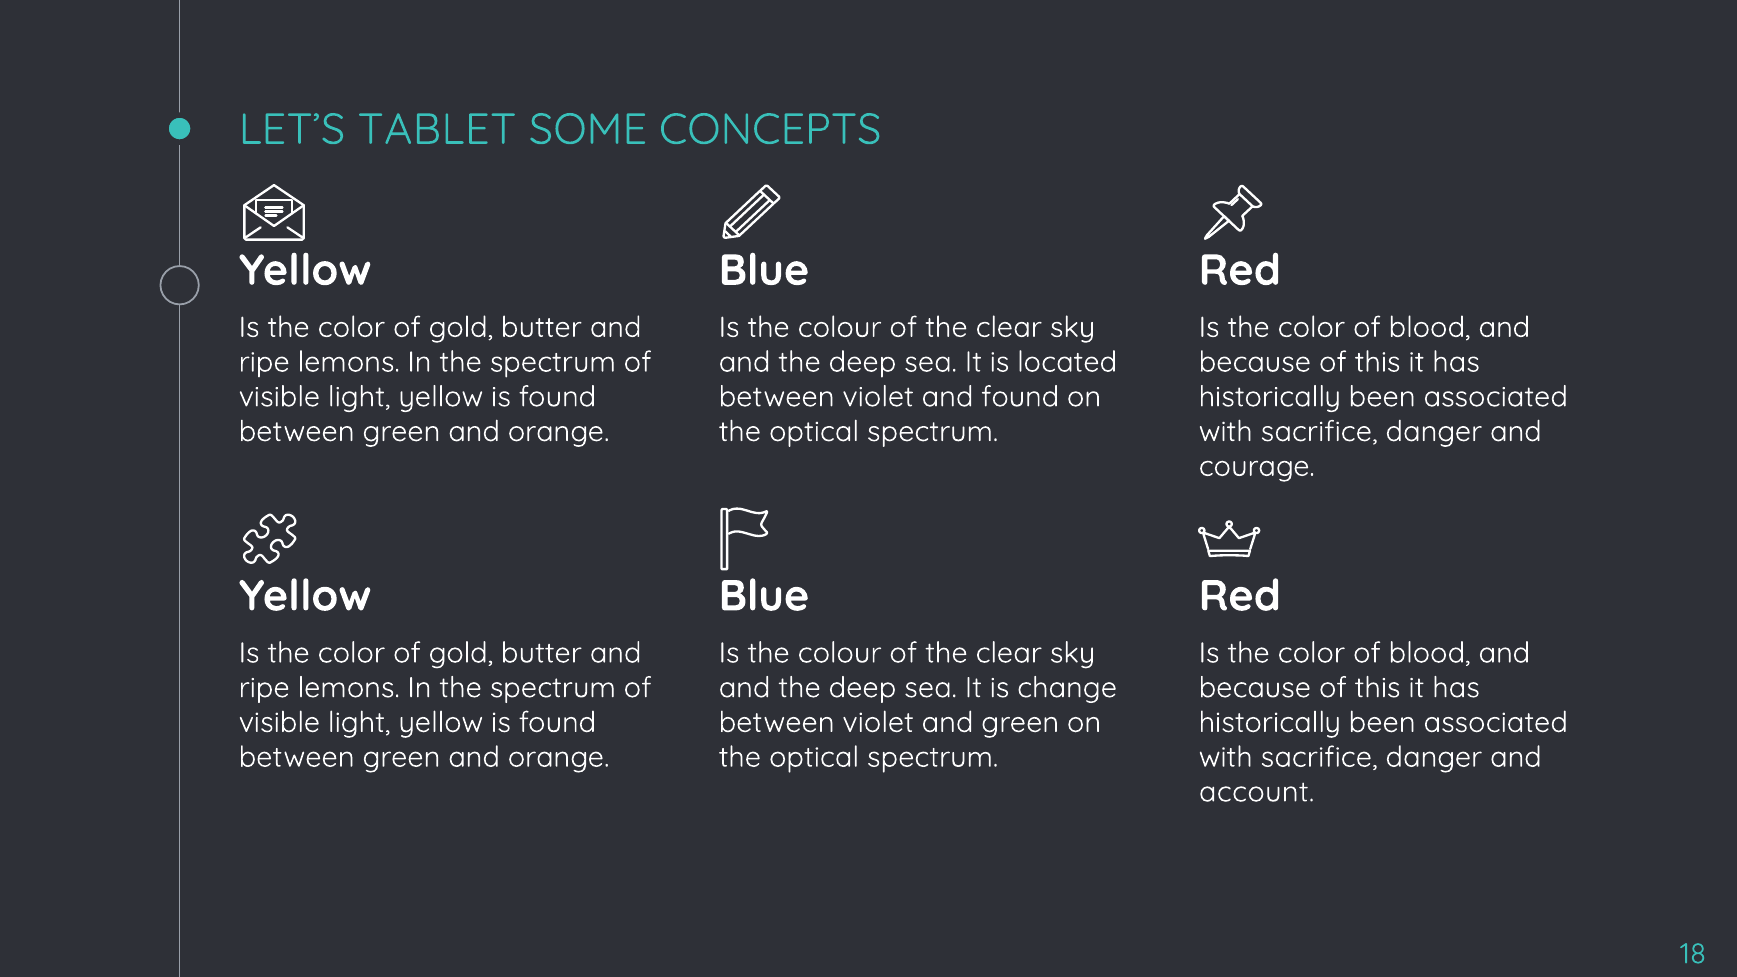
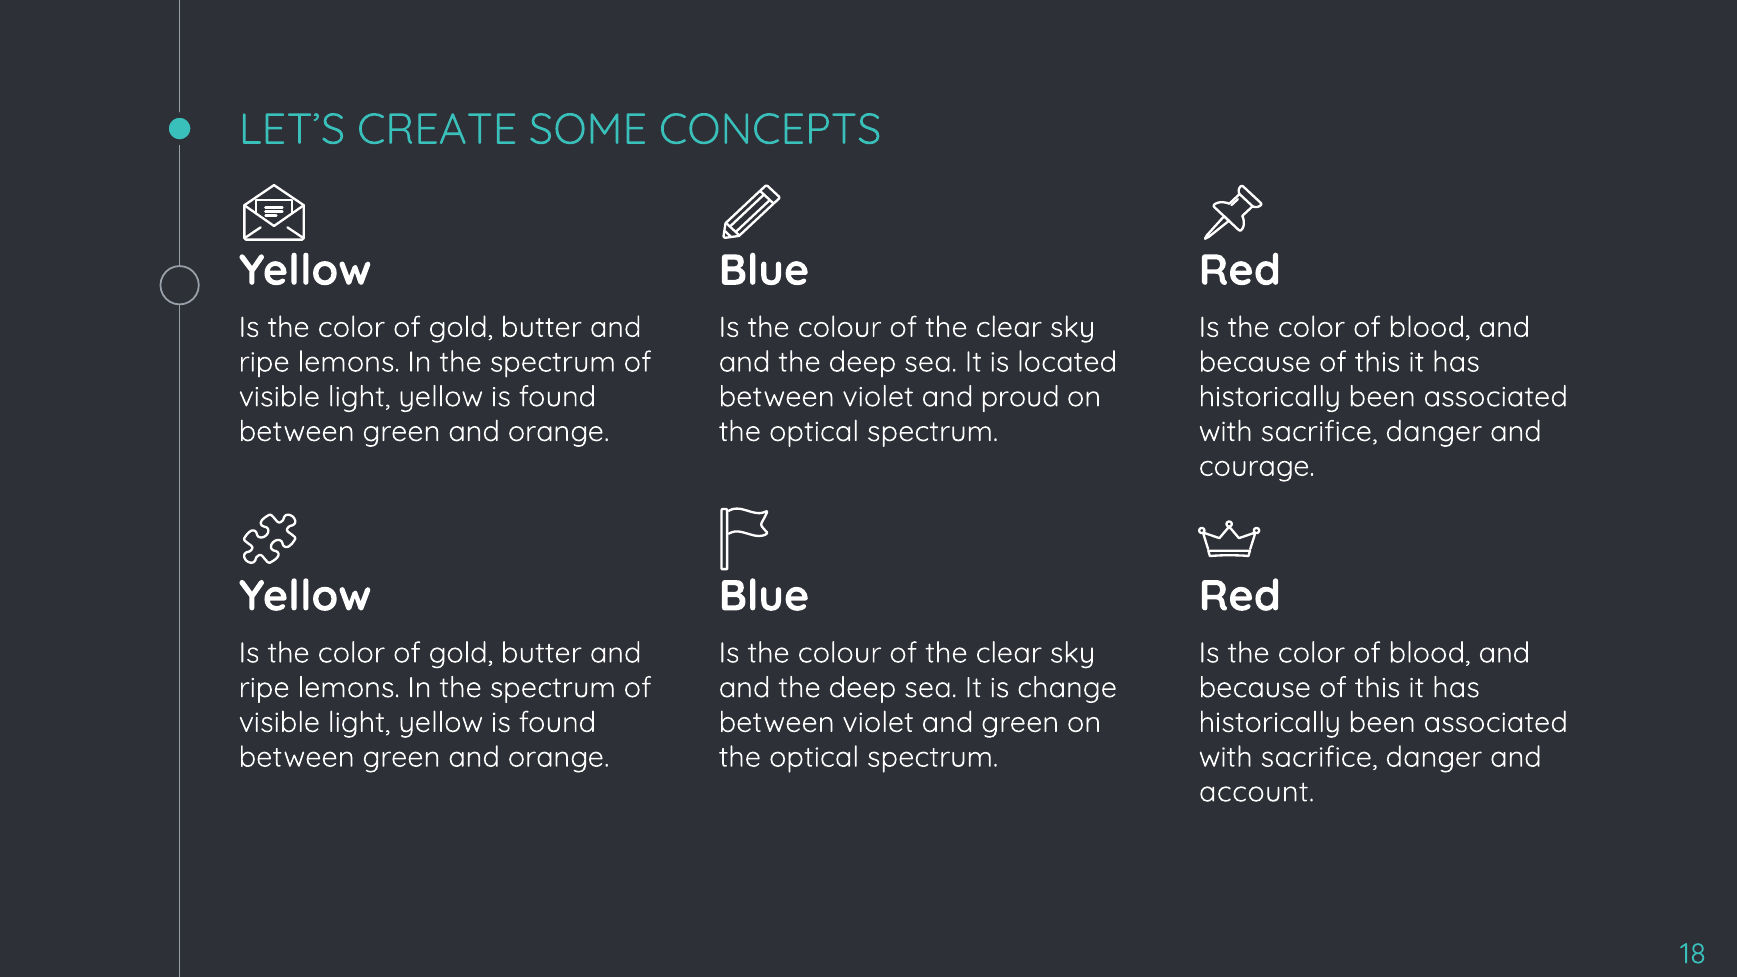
TABLET: TABLET -> CREATE
and found: found -> proud
